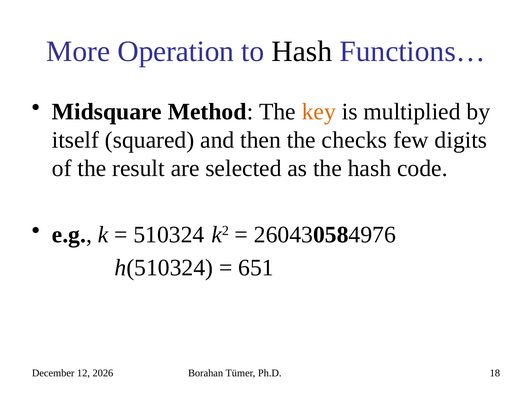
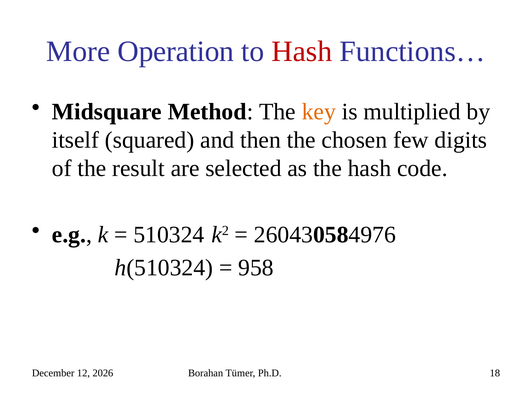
Hash at (302, 51) colour: black -> red
checks: checks -> chosen
651: 651 -> 958
